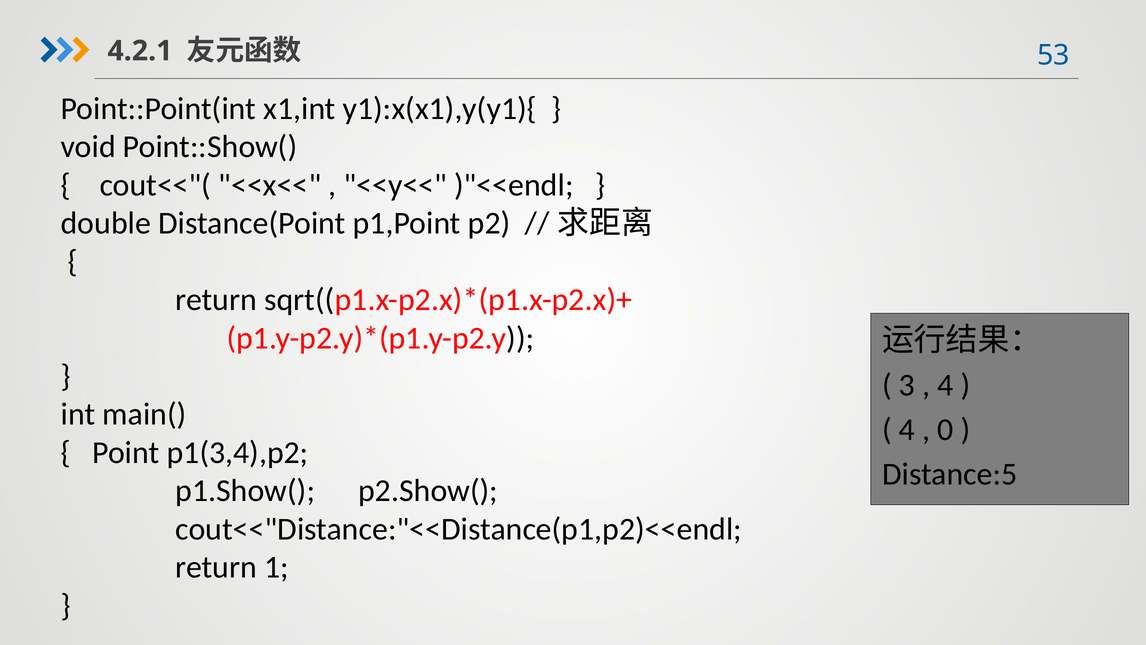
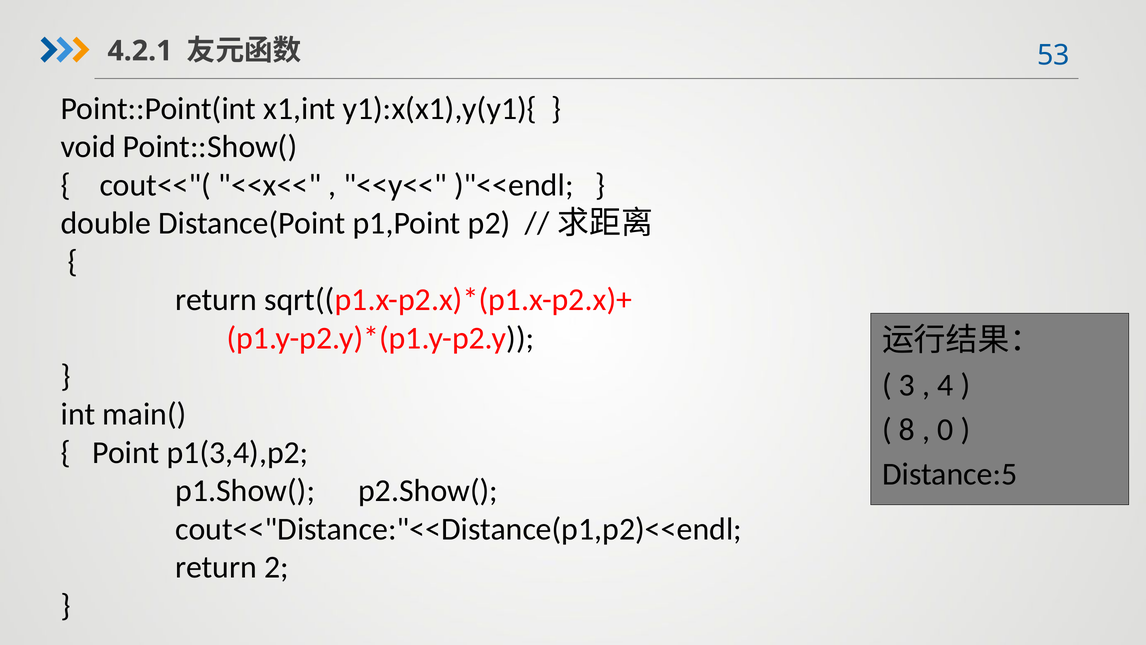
4 at (907, 429): 4 -> 8
1: 1 -> 2
